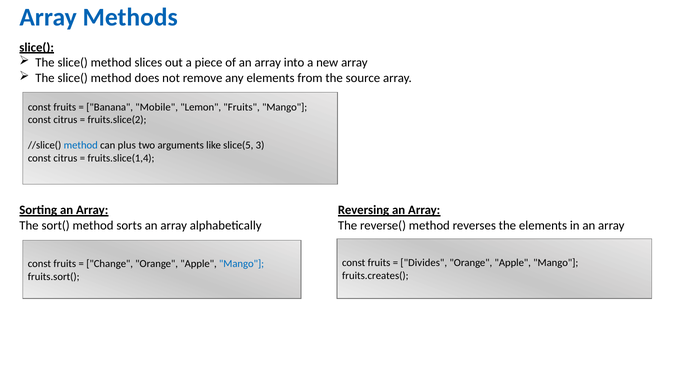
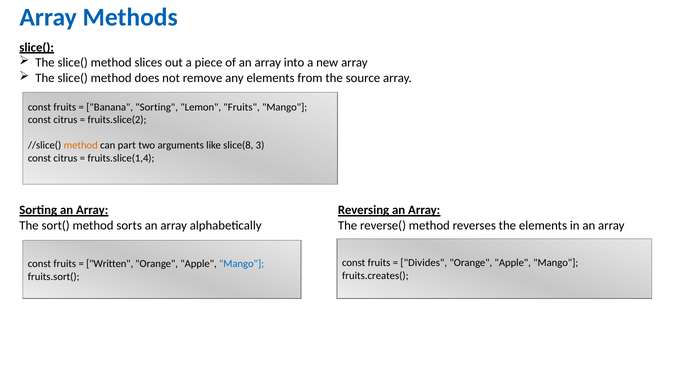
Banana Mobile: Mobile -> Sorting
method at (81, 146) colour: blue -> orange
plus: plus -> part
slice(5: slice(5 -> slice(8
Change: Change -> Written
